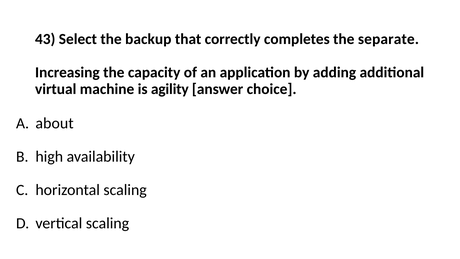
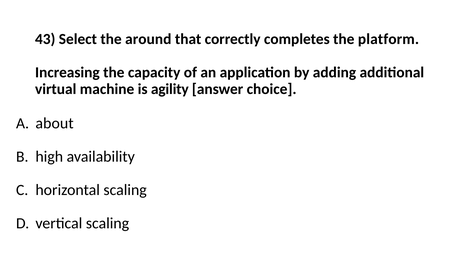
backup: backup -> around
separate: separate -> platform
